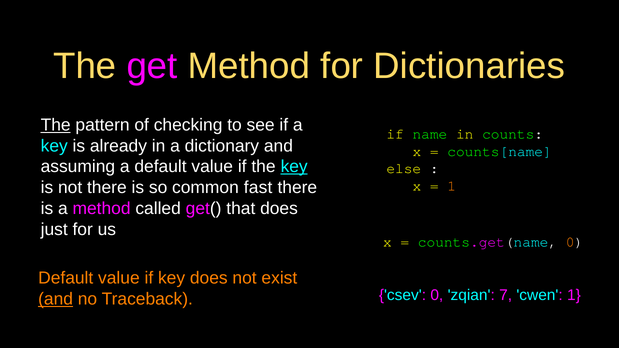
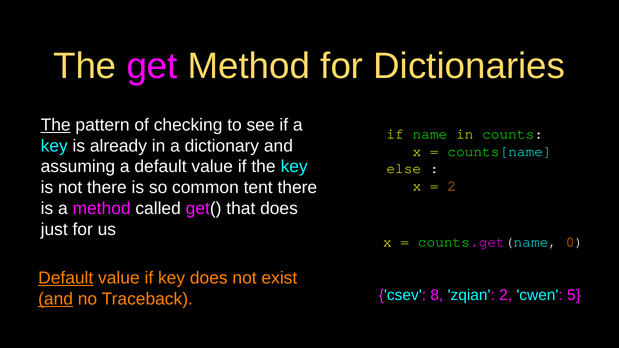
key at (294, 167) underline: present -> none
fast: fast -> tent
1 at (452, 186): 1 -> 2
Default at (66, 278) underline: none -> present
csev 0: 0 -> 8
zqian 7: 7 -> 2
cwen 1: 1 -> 5
